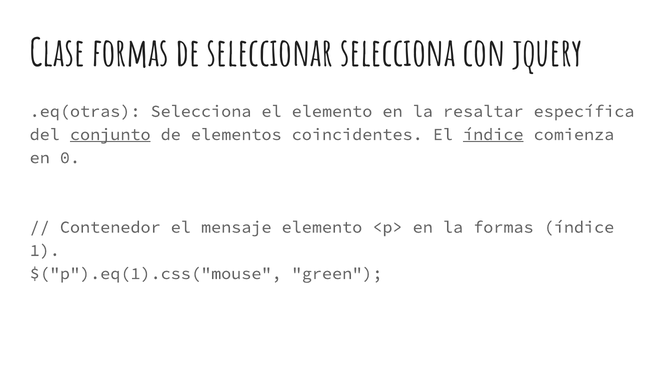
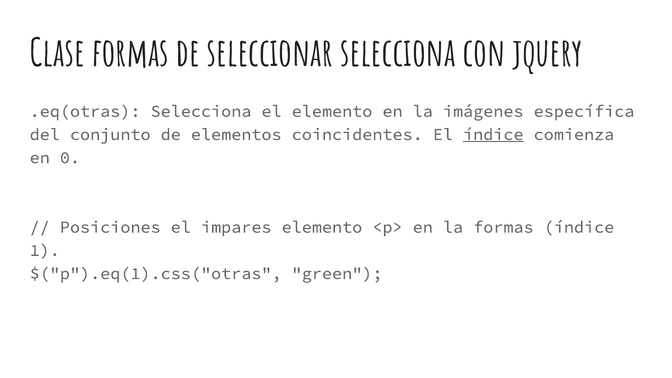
resaltar: resaltar -> imágenes
conjunto underline: present -> none
Contenedor: Contenedor -> Posiciones
mensaje: mensaje -> impares
$("p").eq(1).css("mouse: $("p").eq(1).css("mouse -> $("p").eq(1).css("otras
